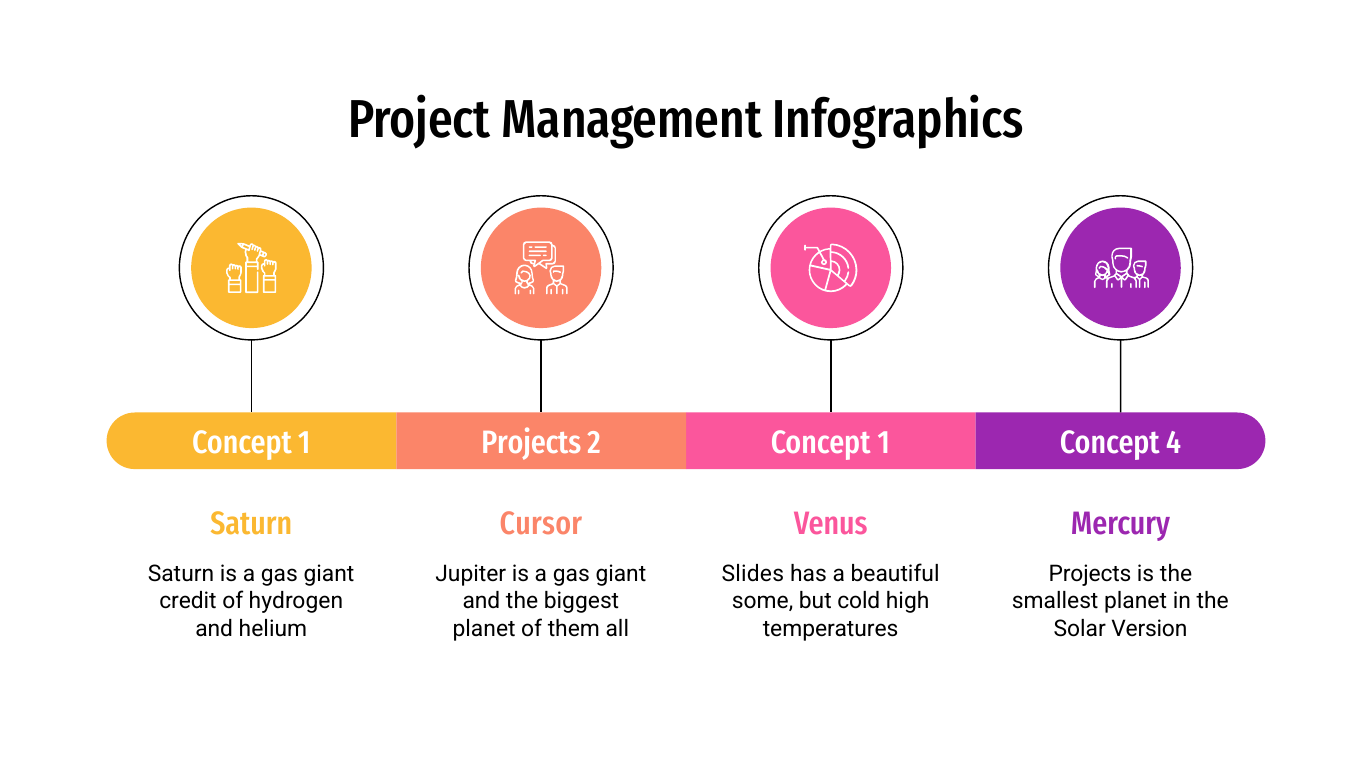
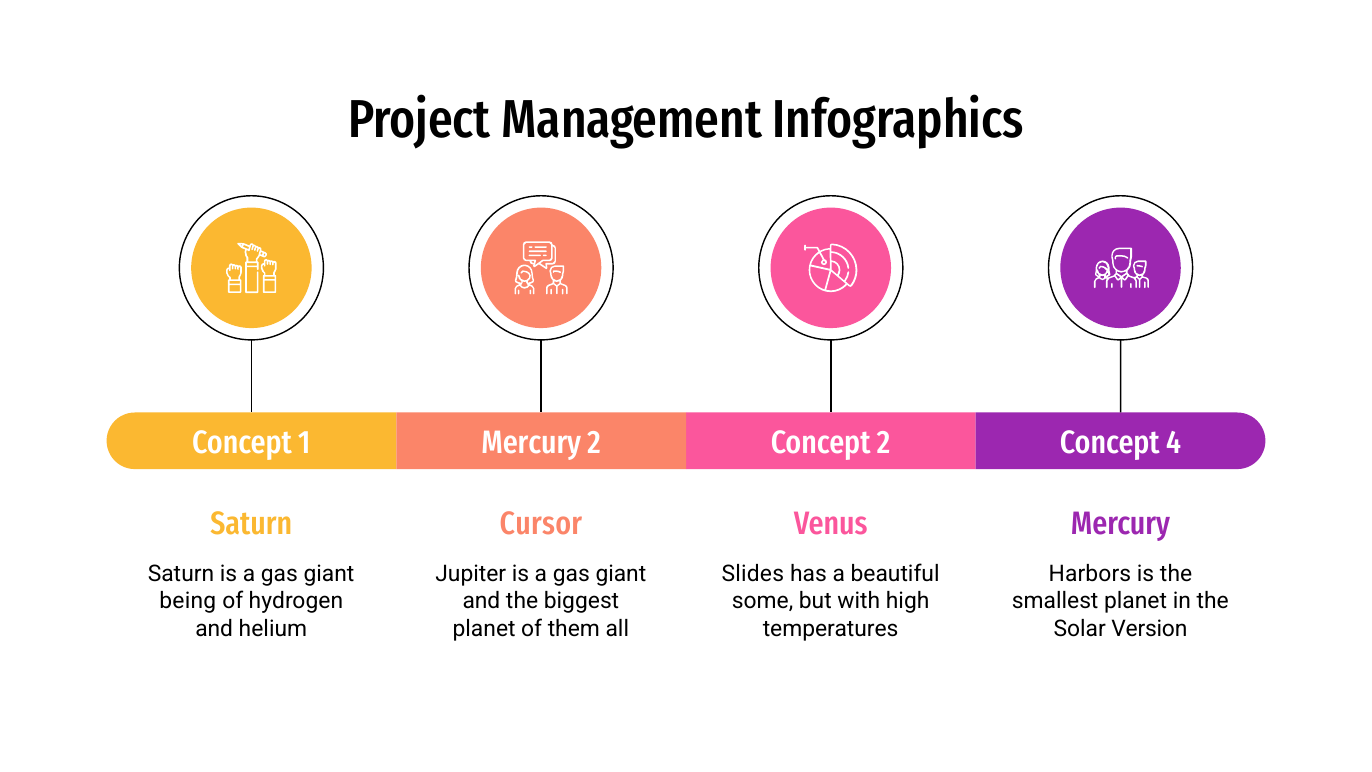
Projects at (531, 443): Projects -> Mercury
1 at (884, 443): 1 -> 2
Projects at (1090, 573): Projects -> Harbors
credit: credit -> being
cold: cold -> with
